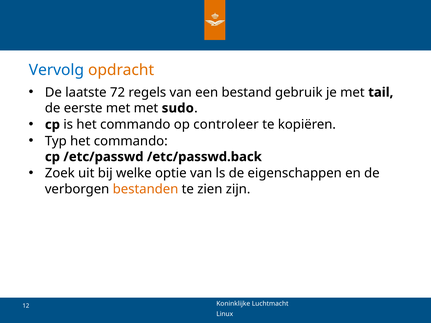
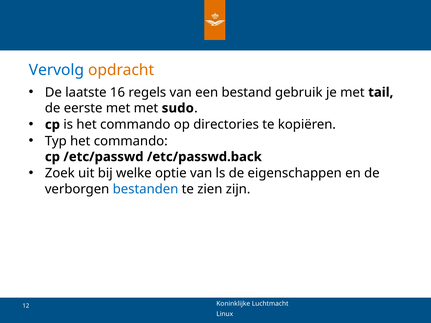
72: 72 -> 16
controleer: controleer -> directories
bestanden colour: orange -> blue
